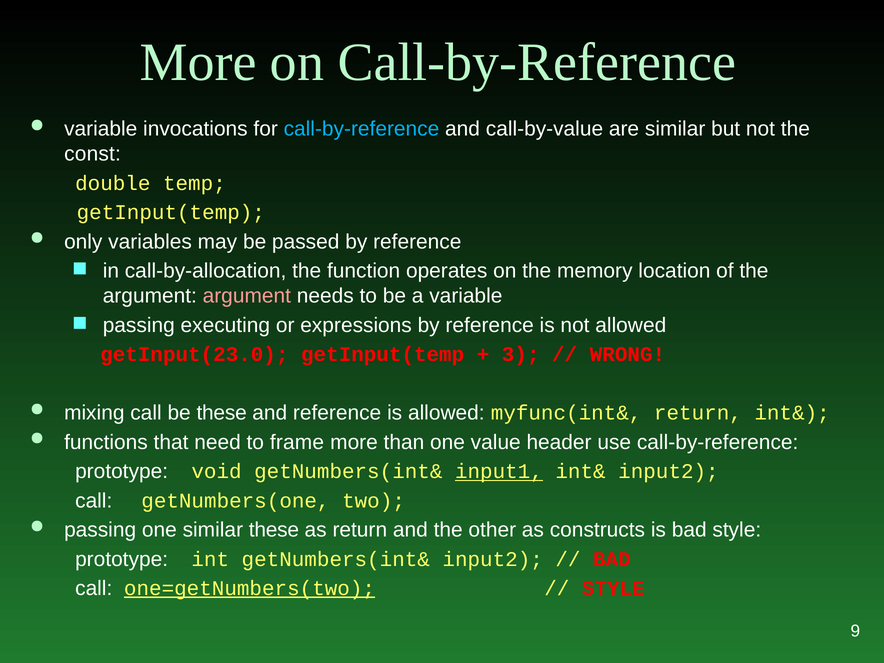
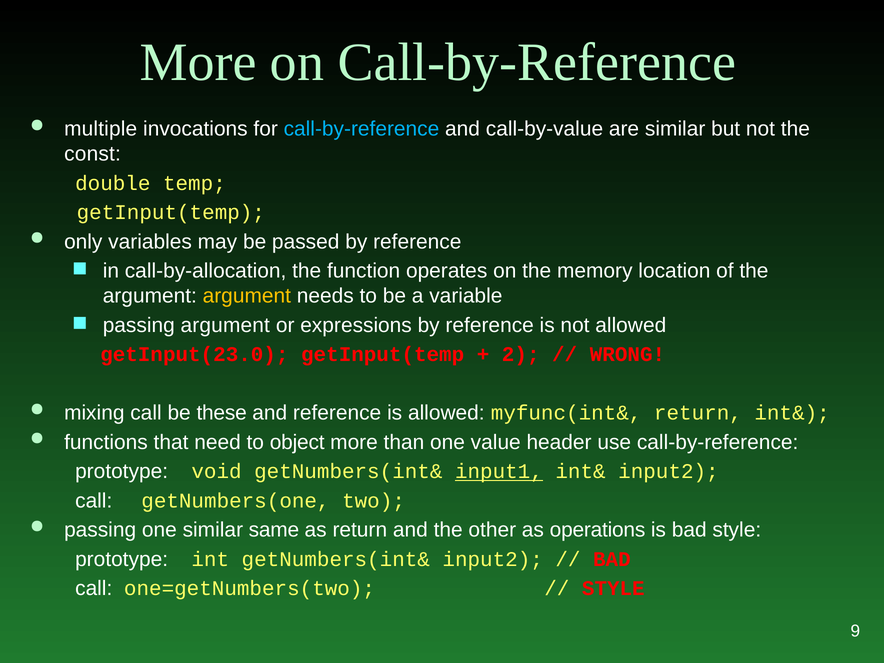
variable at (101, 129): variable -> multiple
argument at (247, 296) colour: pink -> yellow
passing executing: executing -> argument
3: 3 -> 2
frame: frame -> object
similar these: these -> same
constructs: constructs -> operations
one=getNumbers(two underline: present -> none
